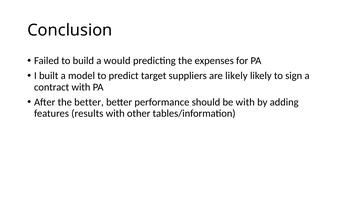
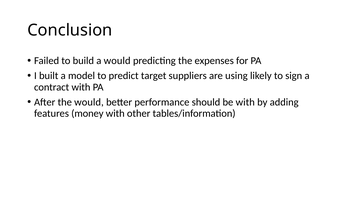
are likely: likely -> using
the better: better -> would
results: results -> money
